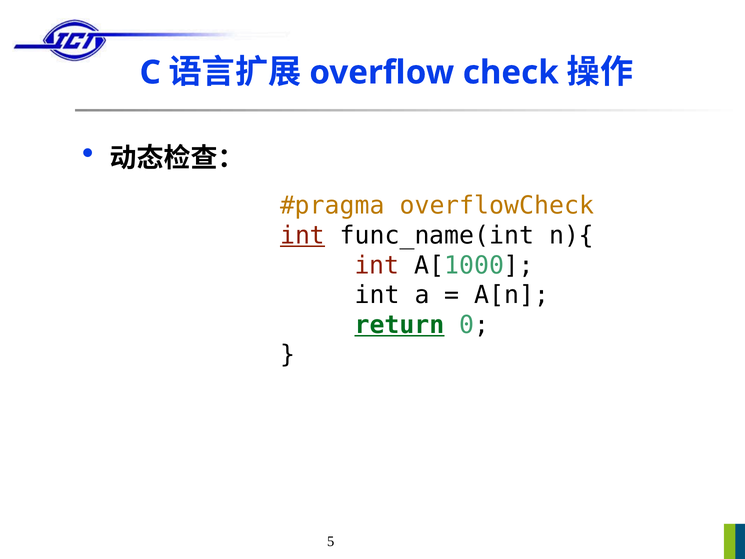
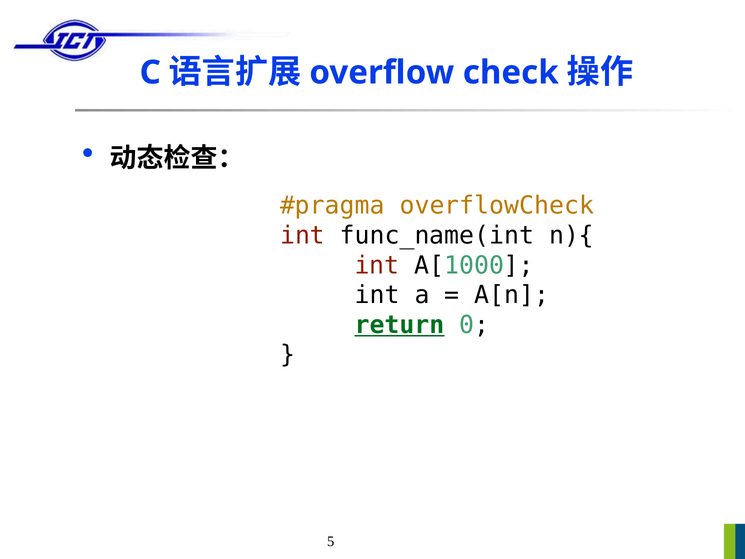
int at (302, 235) underline: present -> none
